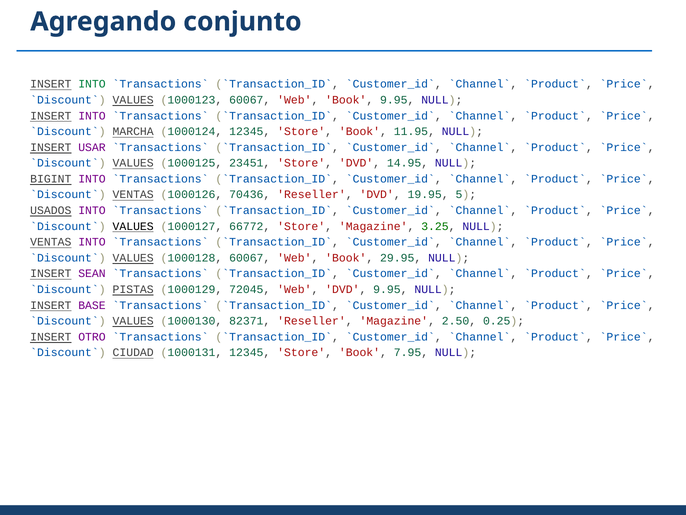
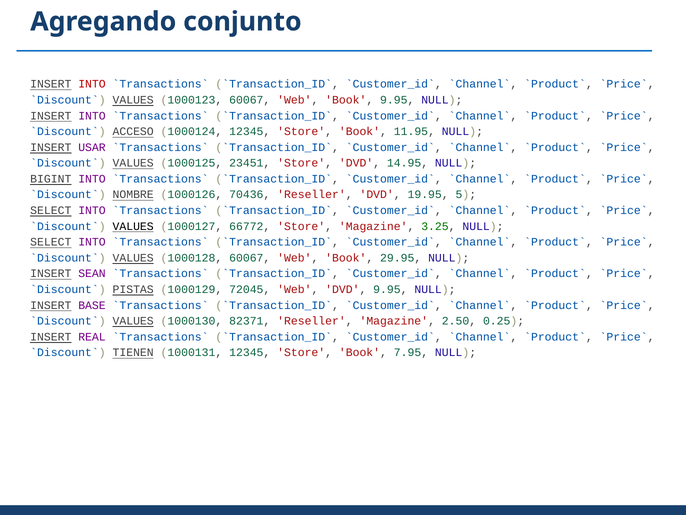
INTO at (92, 84) colour: green -> red
MARCHA: MARCHA -> ACCESO
VENTAS at (133, 195): VENTAS -> NOMBRE
USADOS at (51, 210): USADOS -> SELECT
VENTAS at (51, 242): VENTAS -> SELECT
OTRO: OTRO -> REAL
CIUDAD: CIUDAD -> TIENEN
